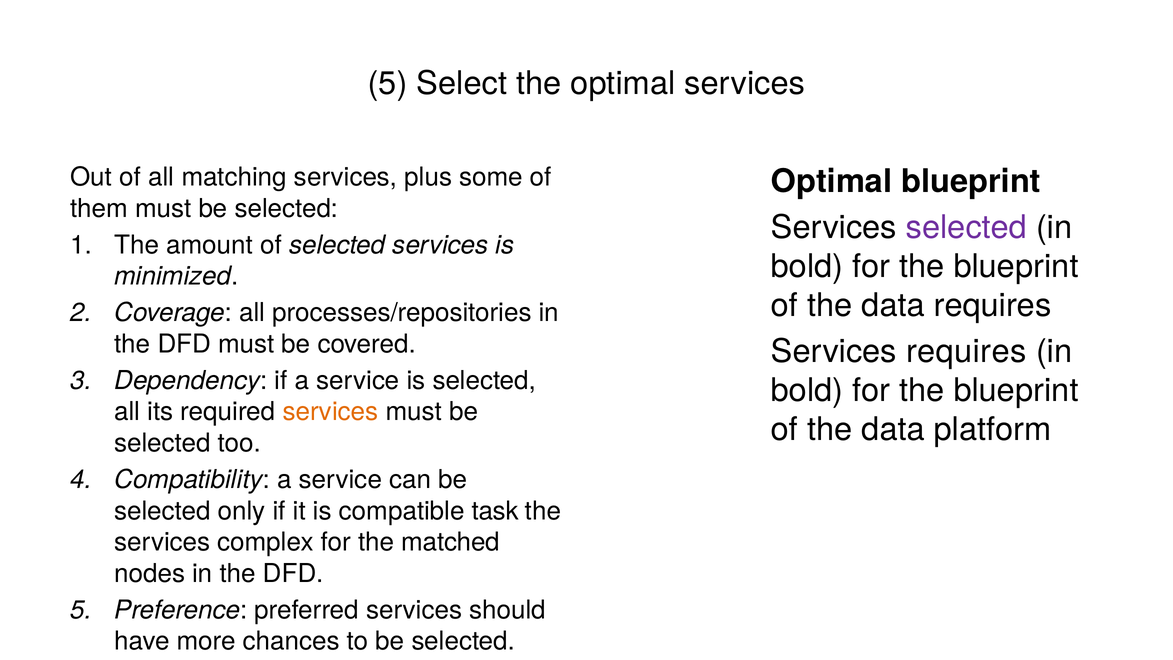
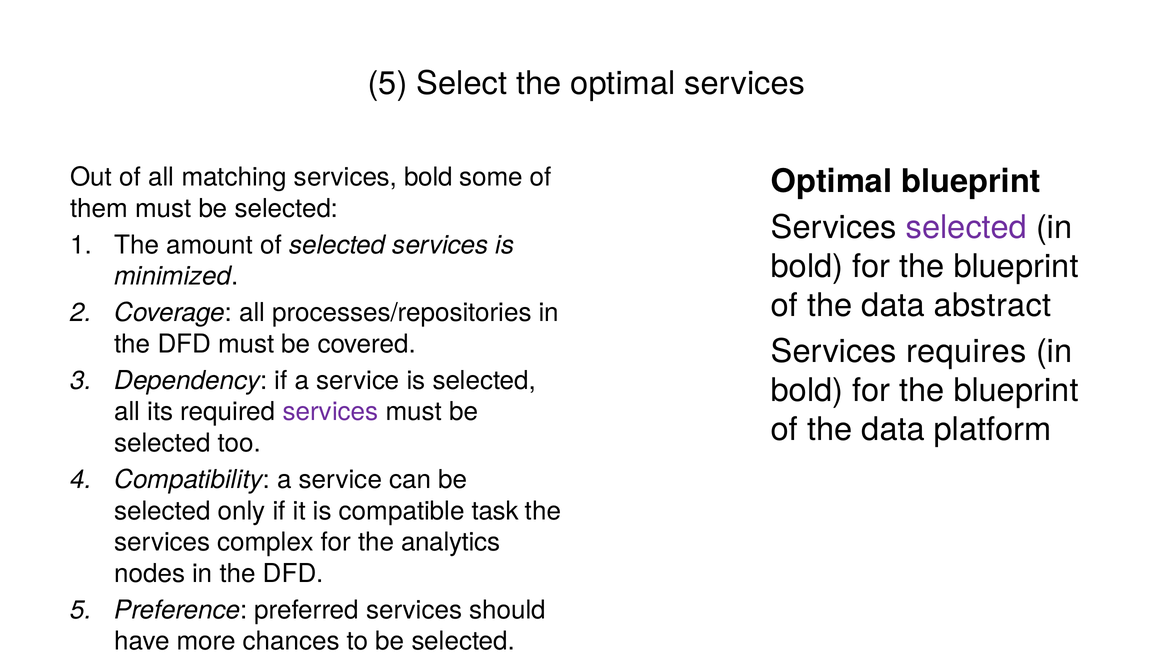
services plus: plus -> bold
data requires: requires -> abstract
services at (331, 412) colour: orange -> purple
matched: matched -> analytics
